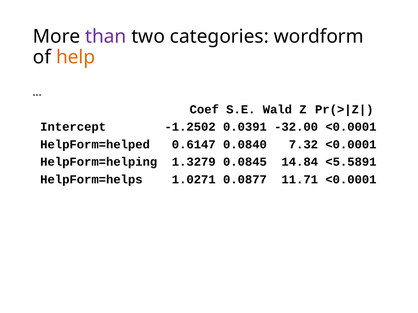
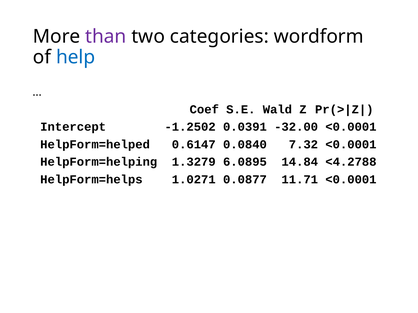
help colour: orange -> blue
0.0845: 0.0845 -> 6.0895
<5.5891: <5.5891 -> <4.2788
